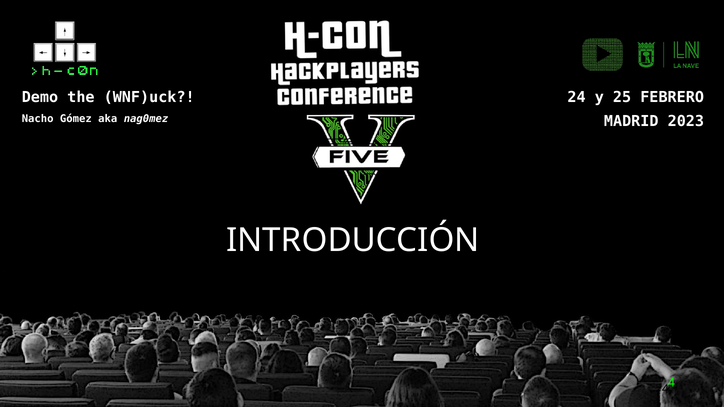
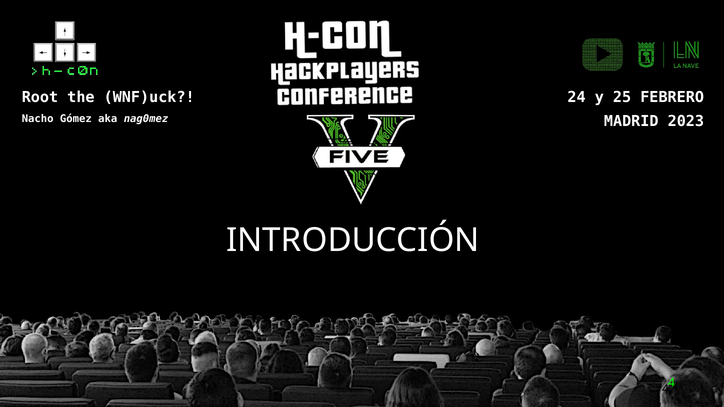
Demo: Demo -> Root
